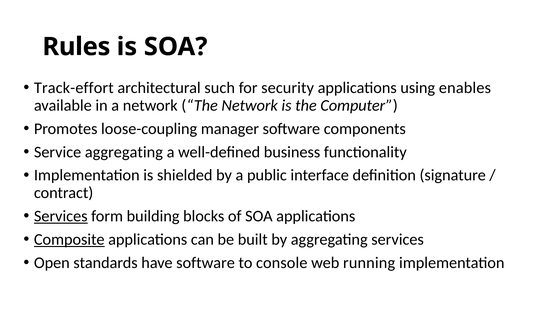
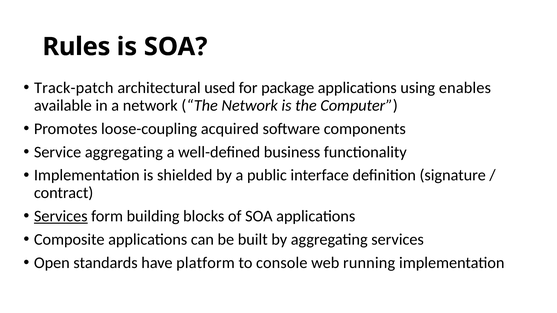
Track-effort: Track-effort -> Track-patch
such: such -> used
security: security -> package
manager: manager -> acquired
Composite underline: present -> none
have software: software -> platform
